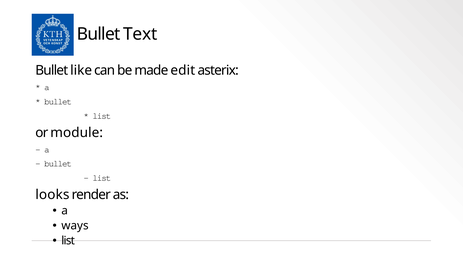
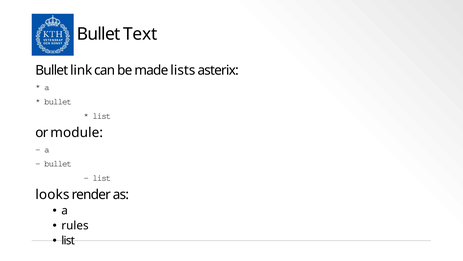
like: like -> link
edit: edit -> lists
ways: ways -> rules
